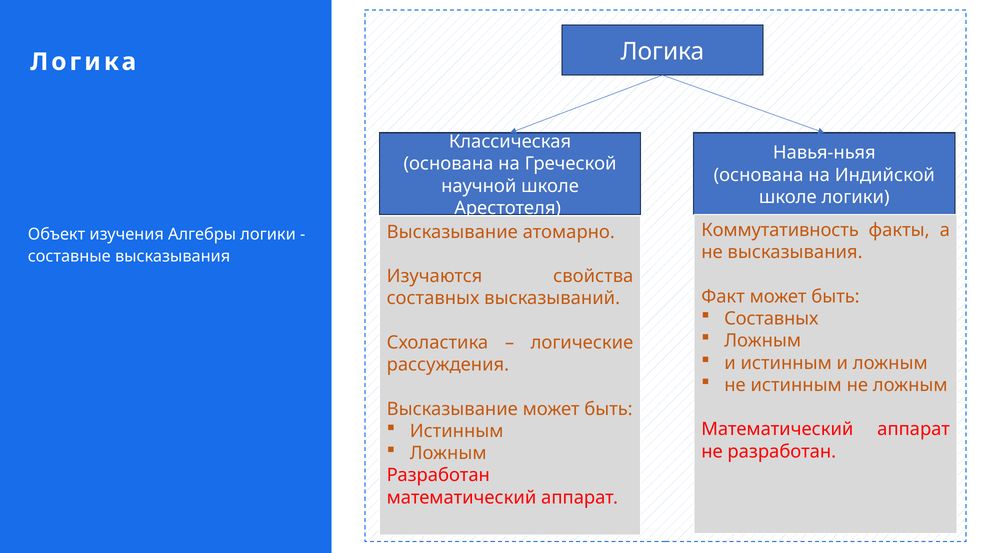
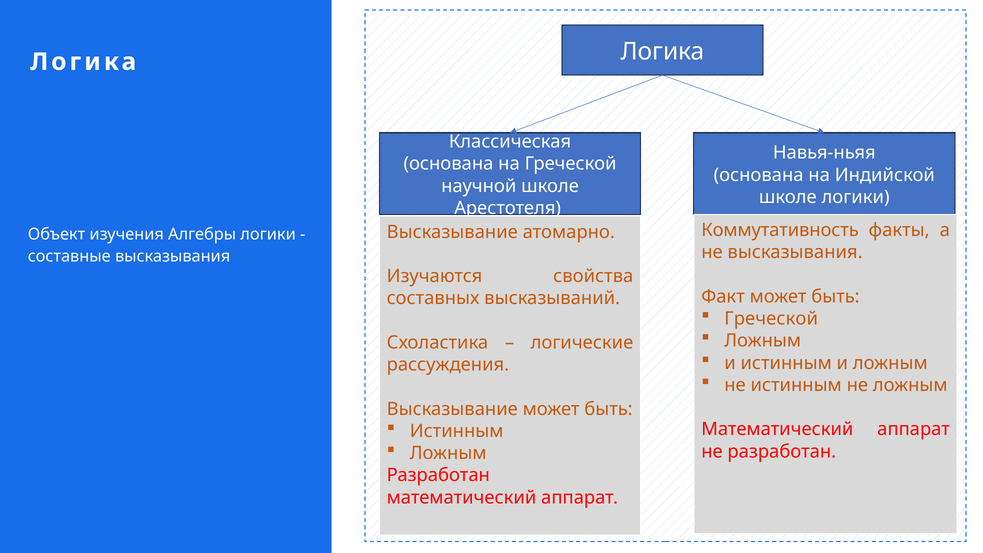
Составных at (771, 319): Составных -> Греческой
